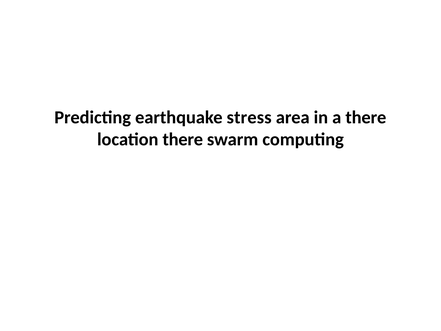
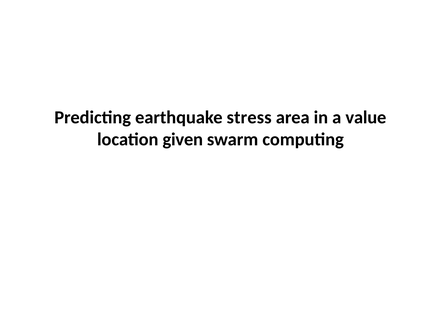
a there: there -> value
location there: there -> given
